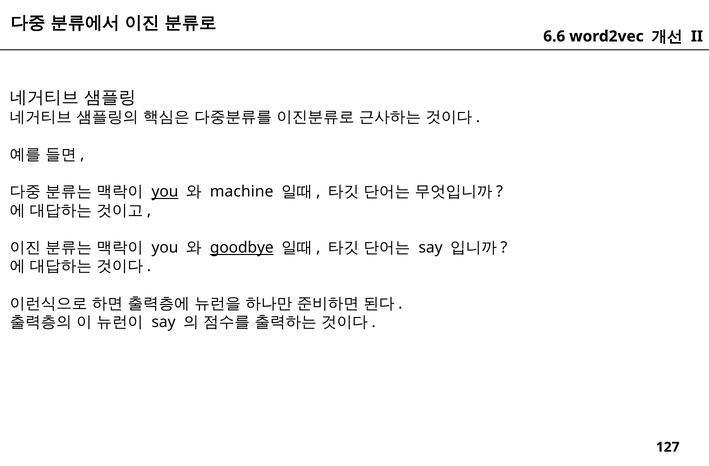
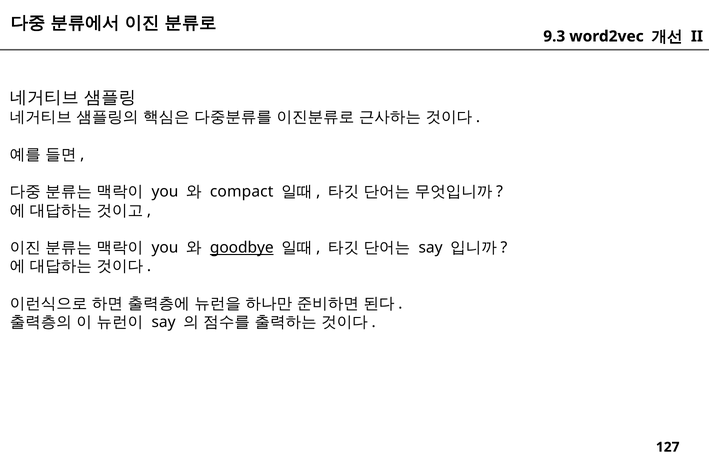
6.6: 6.6 -> 9.3
you at (165, 192) underline: present -> none
machine: machine -> compact
